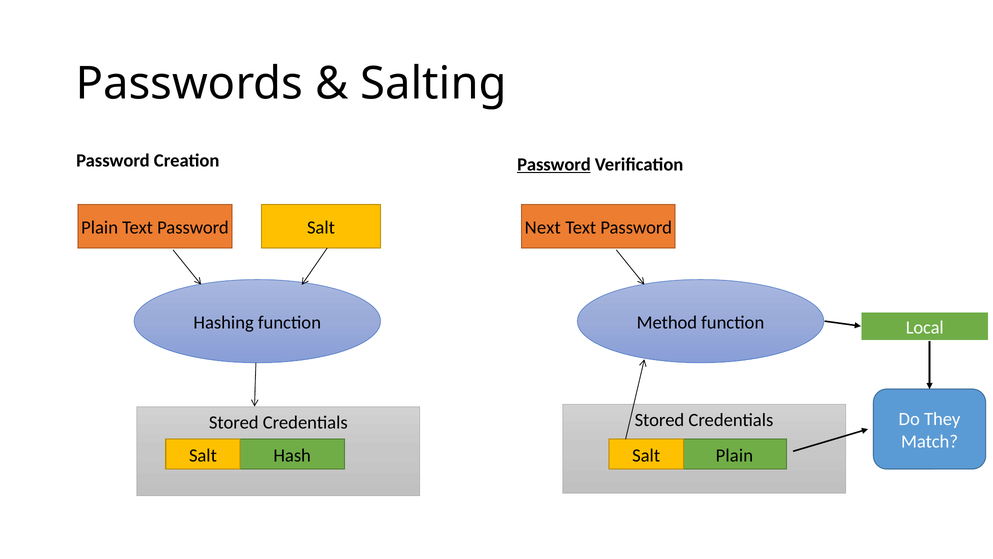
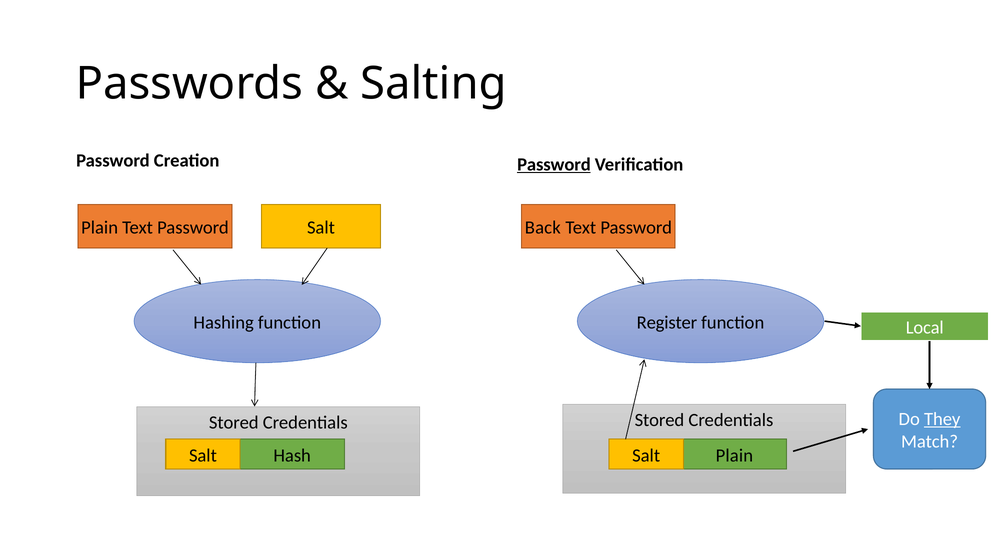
Next: Next -> Back
Method: Method -> Register
They underline: none -> present
